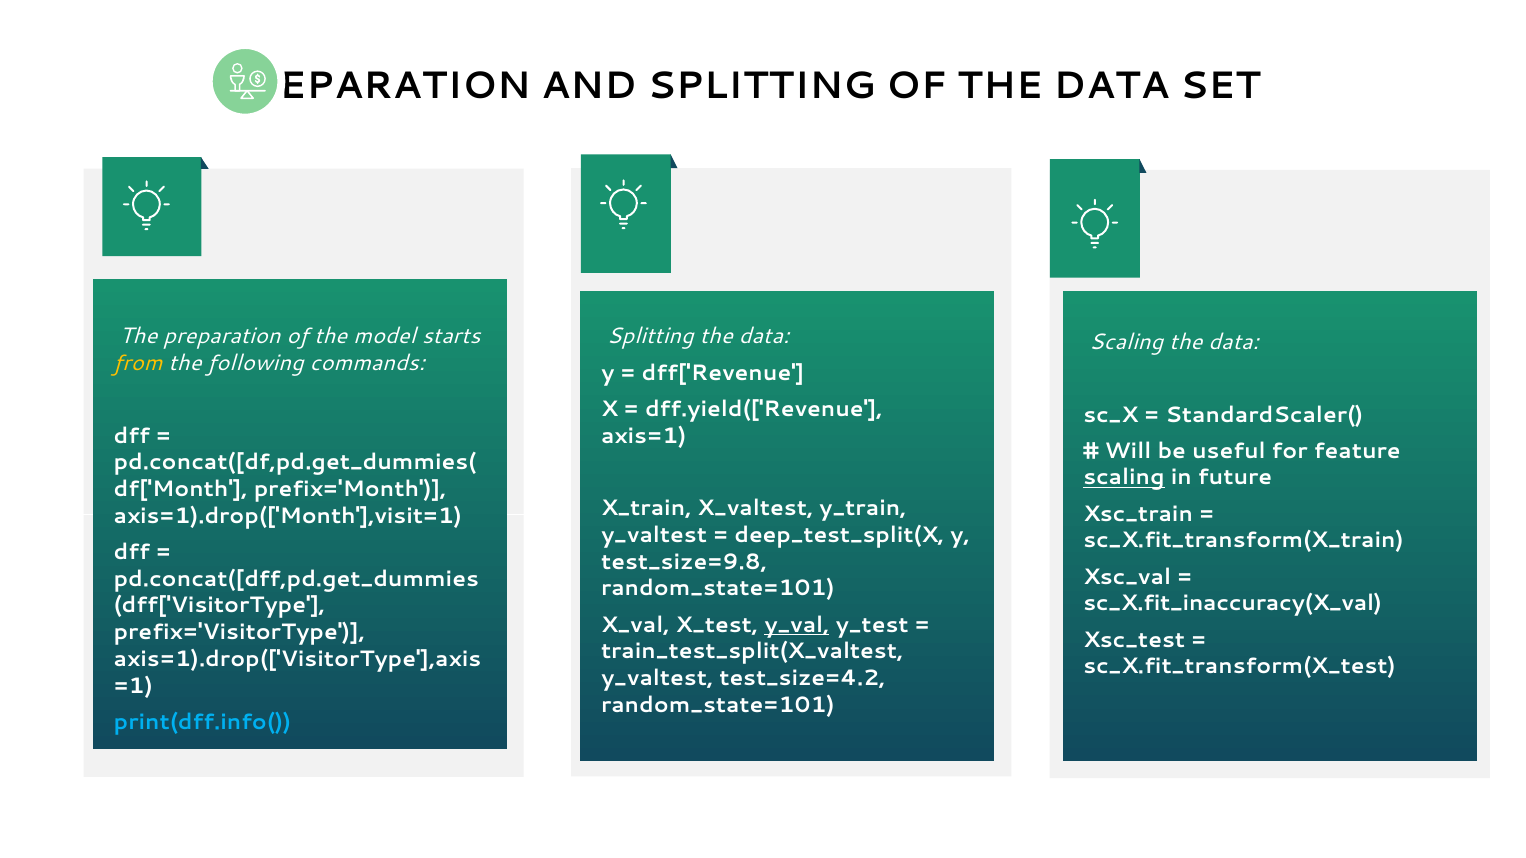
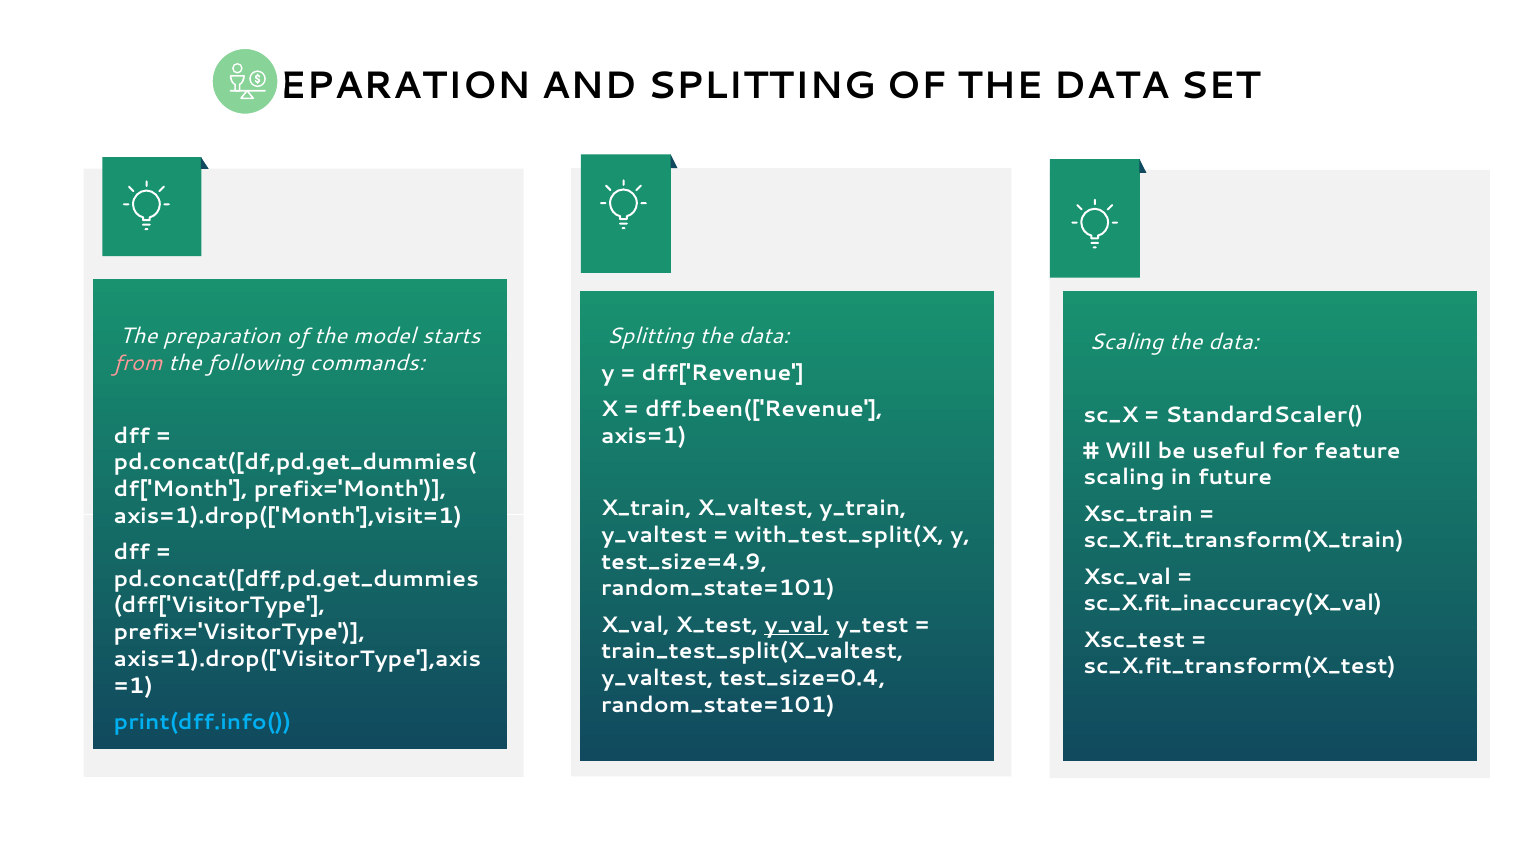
from colour: yellow -> pink
dff.yield(['Revenue: dff.yield(['Revenue -> dff.been(['Revenue
scaling at (1124, 478) underline: present -> none
deep_test_split(X: deep_test_split(X -> with_test_split(X
test_size=9.8: test_size=9.8 -> test_size=4.9
test_size=4.2: test_size=4.2 -> test_size=0.4
